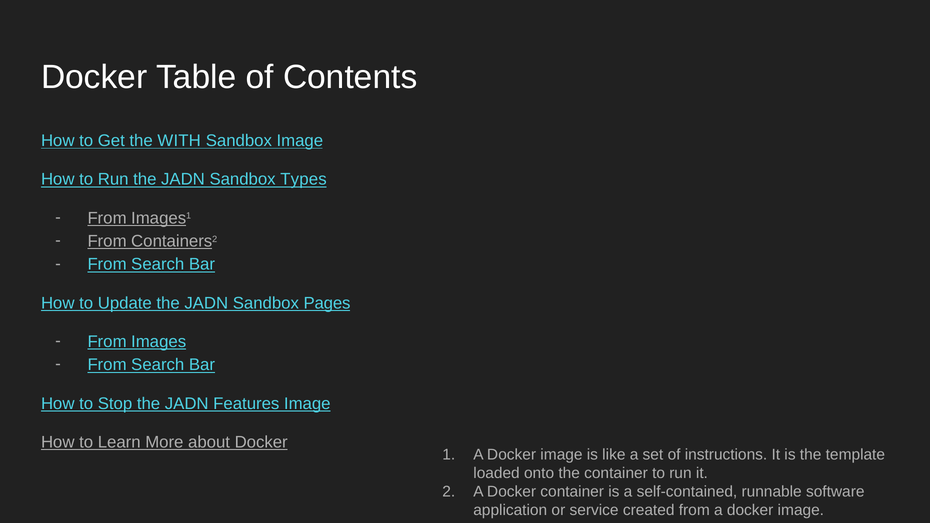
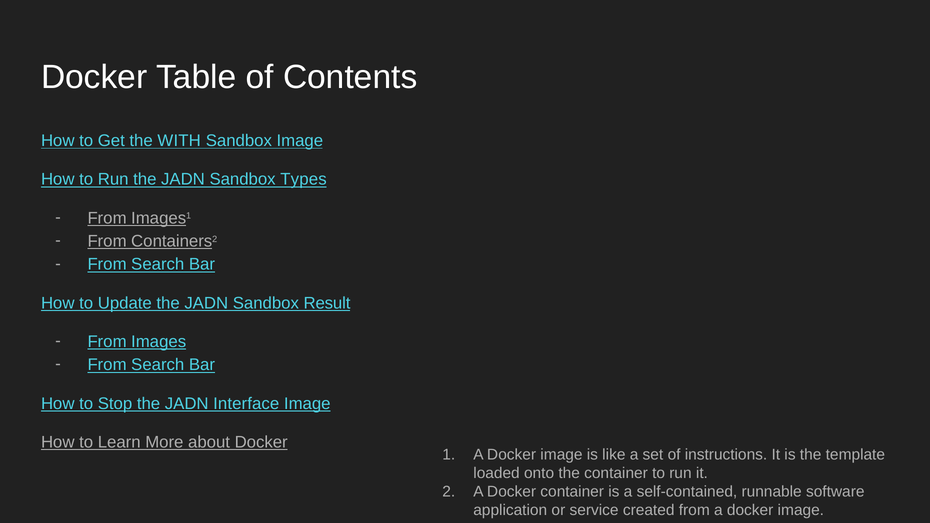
Pages: Pages -> Result
Features: Features -> Interface
